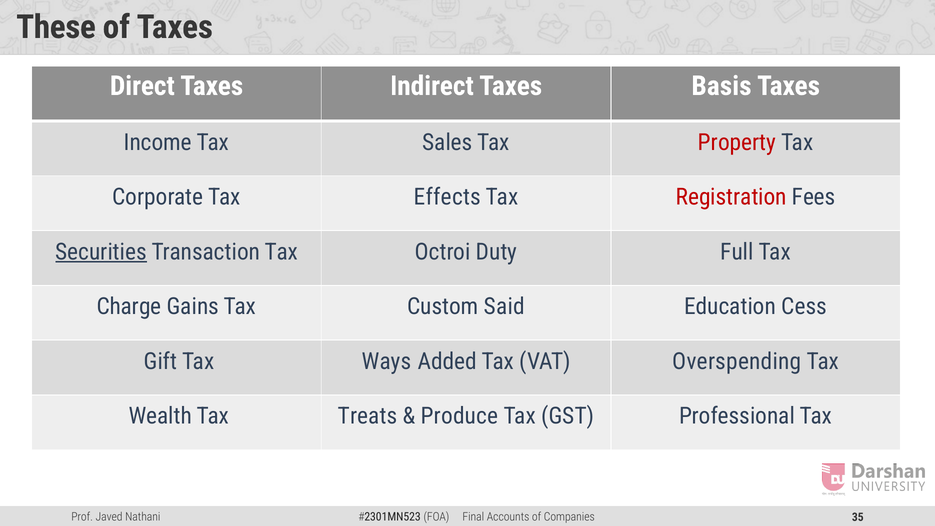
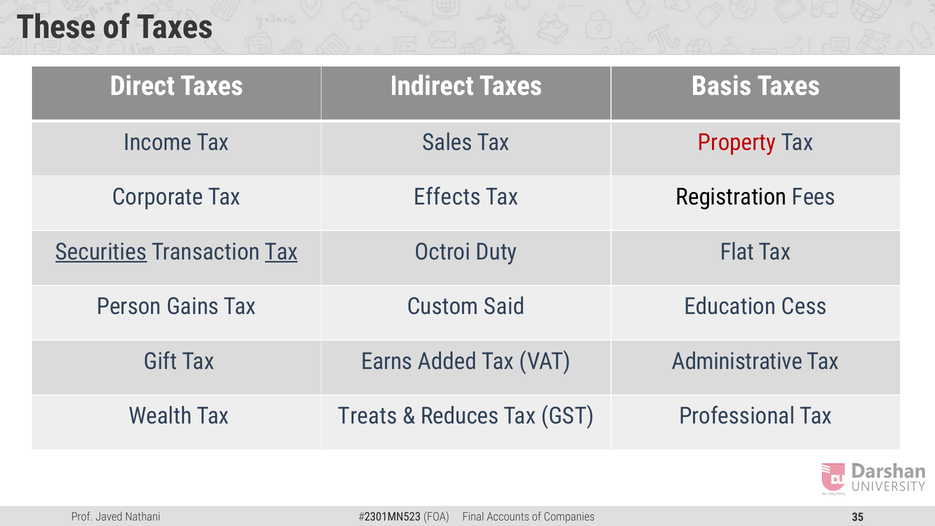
Registration colour: red -> black
Tax at (281, 252) underline: none -> present
Full: Full -> Flat
Charge: Charge -> Person
Ways: Ways -> Earns
Overspending: Overspending -> Administrative
Produce: Produce -> Reduces
